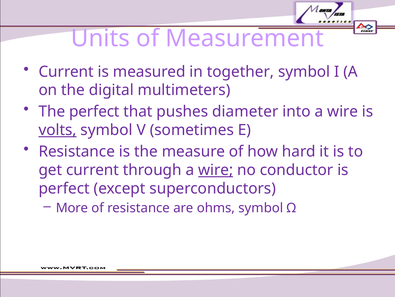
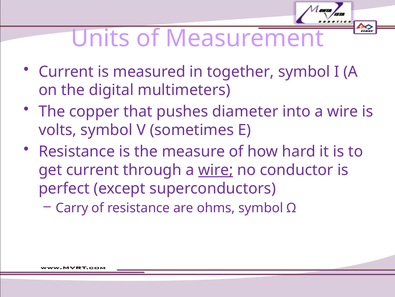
The perfect: perfect -> copper
volts underline: present -> none
More: More -> Carry
